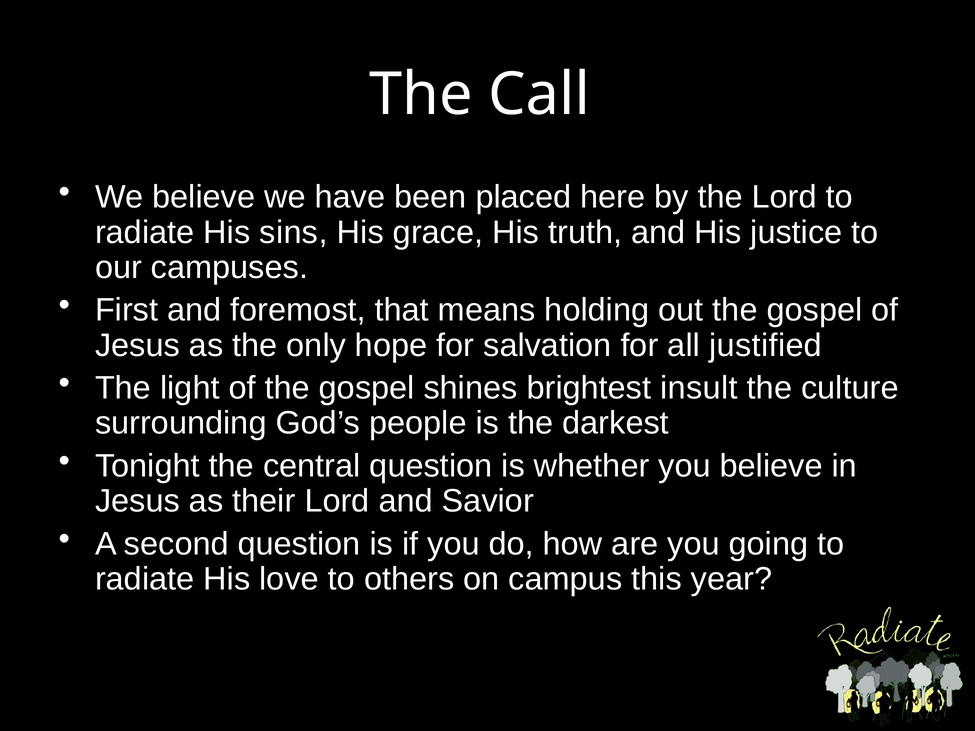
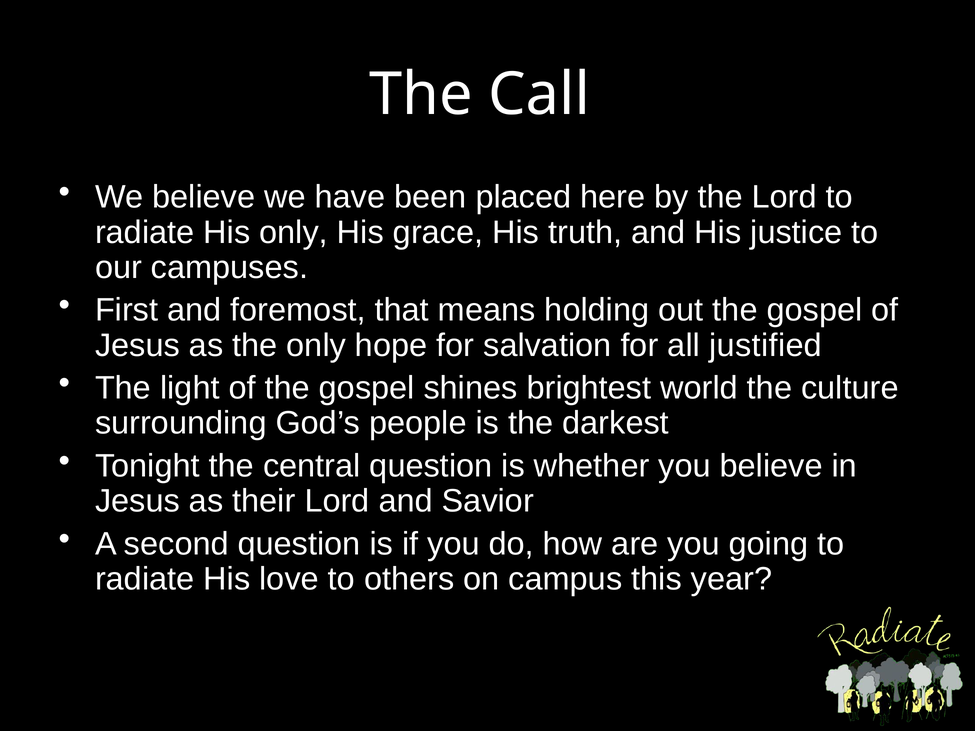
His sins: sins -> only
insult: insult -> world
